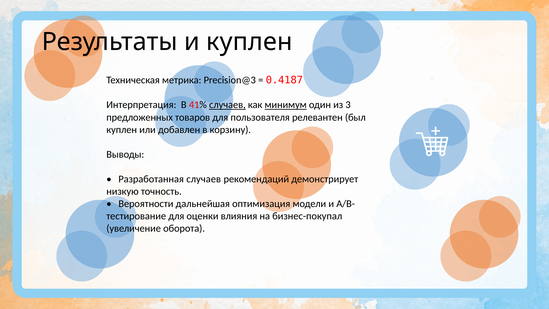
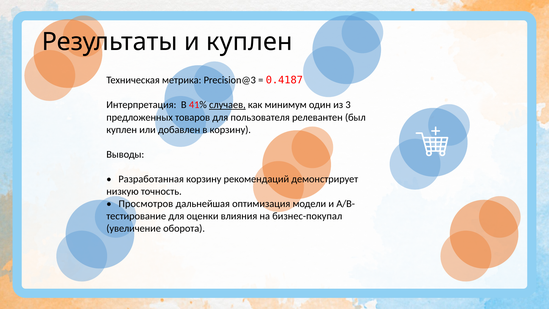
минимум underline: present -> none
Разработанная случаев: случаев -> корзину
Вероятности: Вероятности -> Просмотров
